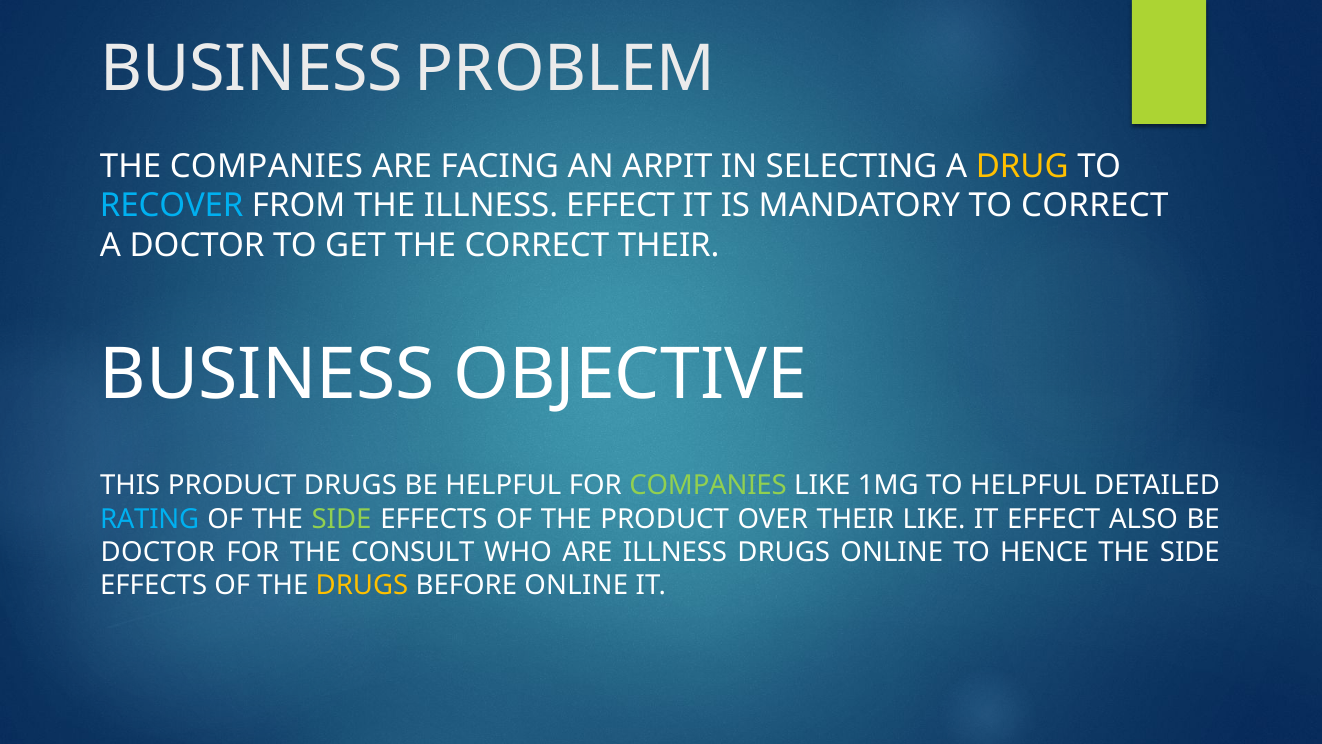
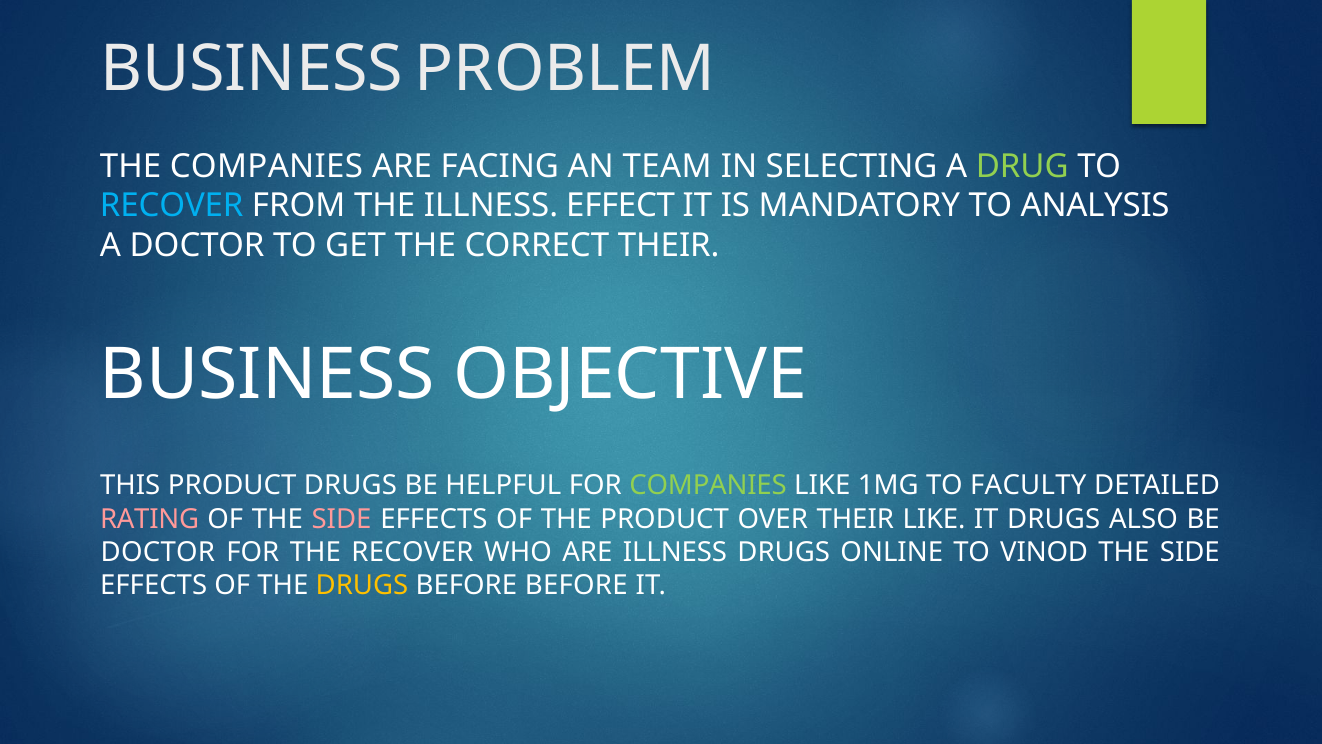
ARPIT: ARPIT -> TEAM
DRUG colour: yellow -> light green
TO CORRECT: CORRECT -> ANALYSIS
TO HELPFUL: HELPFUL -> FACULTY
RATING colour: light blue -> pink
SIDE at (342, 519) colour: light green -> pink
IT EFFECT: EFFECT -> DRUGS
THE CONSULT: CONSULT -> RECOVER
HENCE: HENCE -> VINOD
BEFORE ONLINE: ONLINE -> BEFORE
